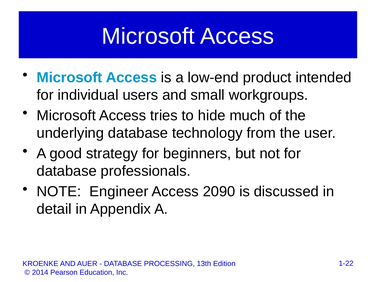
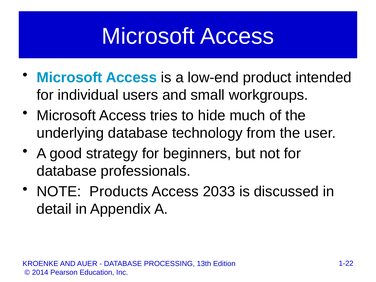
Engineer: Engineer -> Products
2090: 2090 -> 2033
